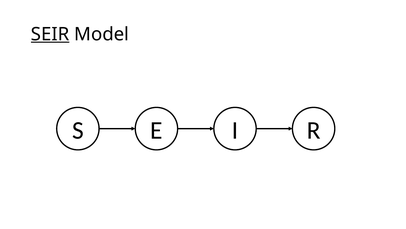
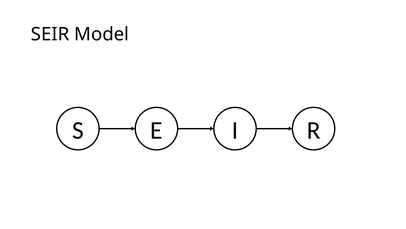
SEIR underline: present -> none
